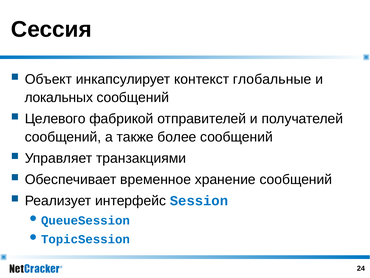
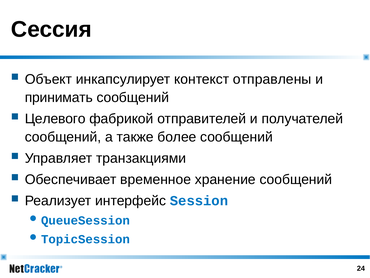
глобальные: глобальные -> отправлены
локальных: локальных -> принимать
